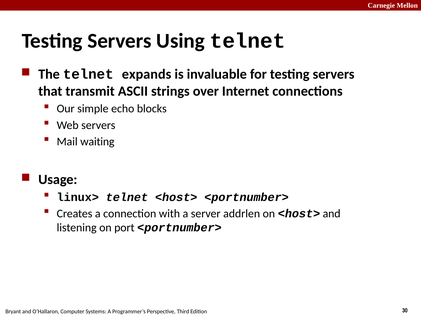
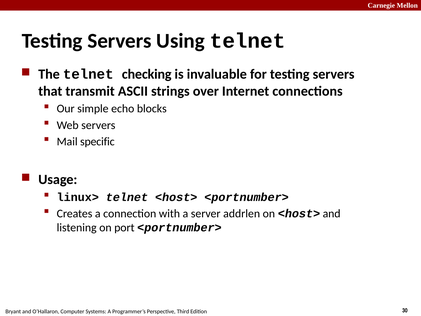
expands: expands -> checking
waiting: waiting -> specific
